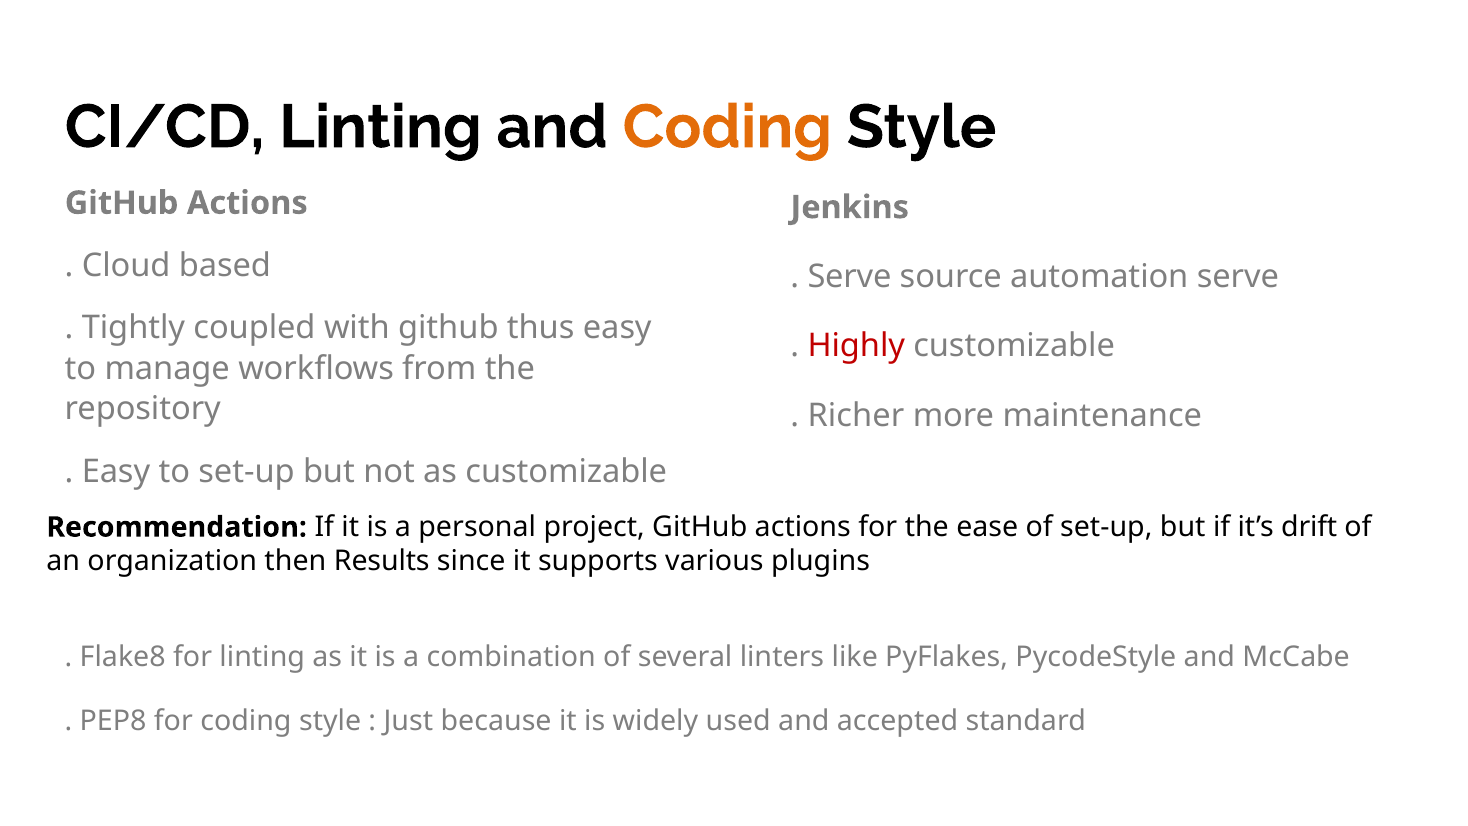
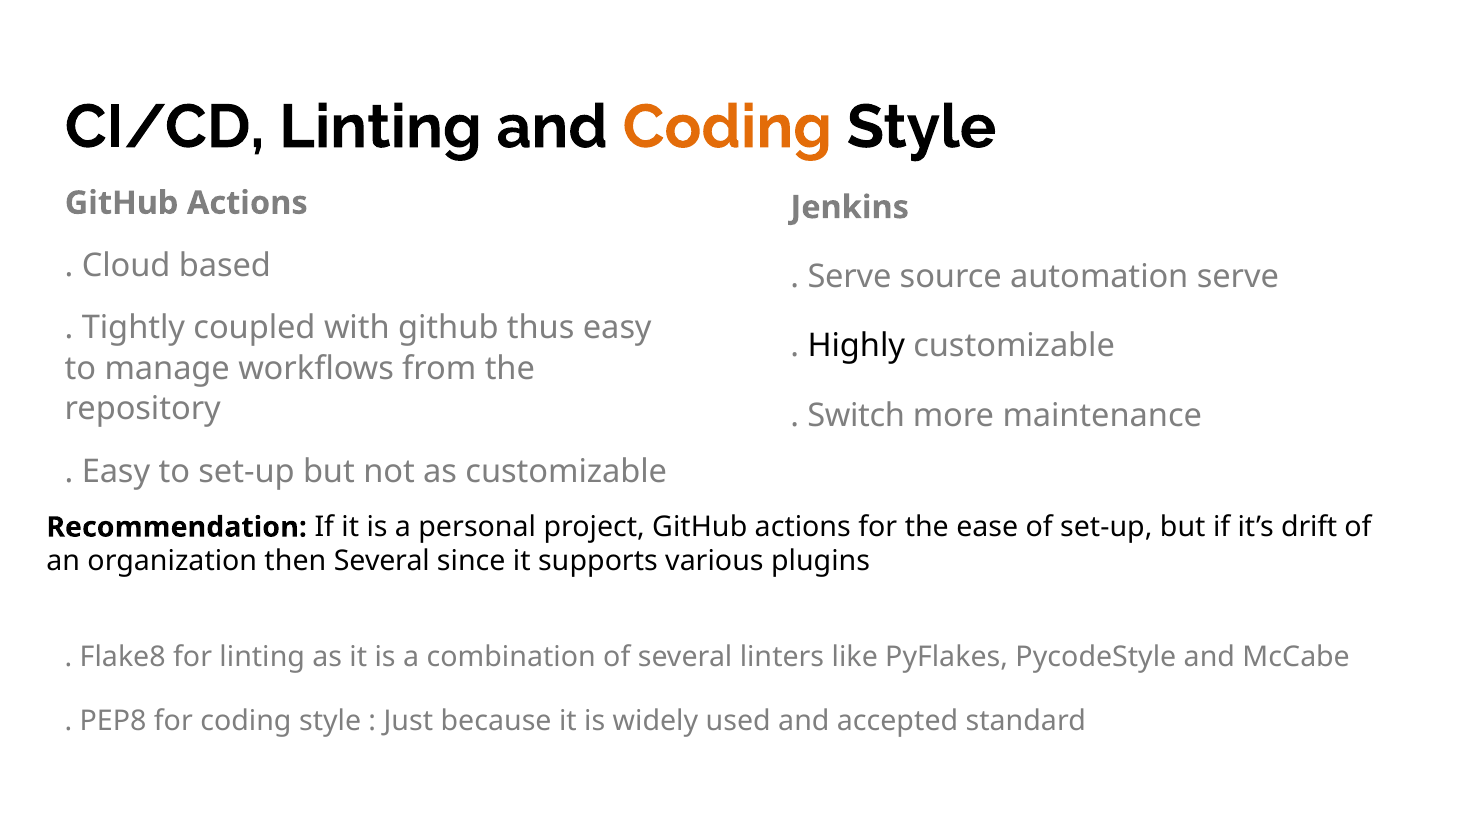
Highly colour: red -> black
Richer: Richer -> Switch
then Results: Results -> Several
